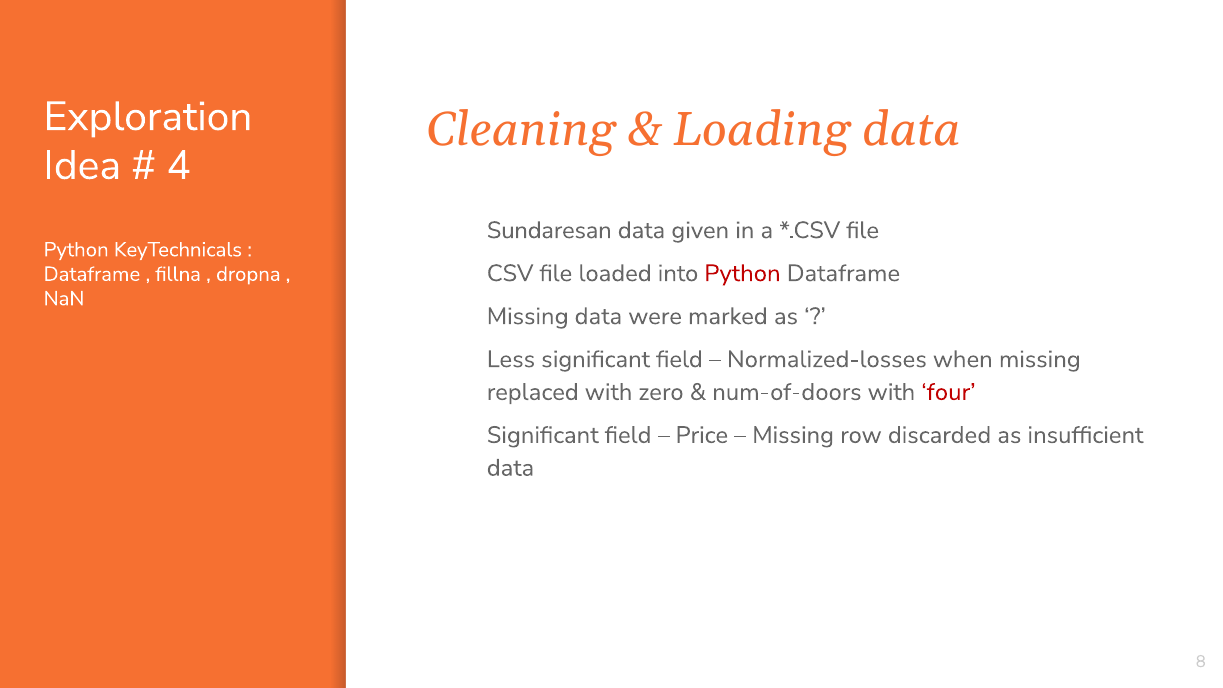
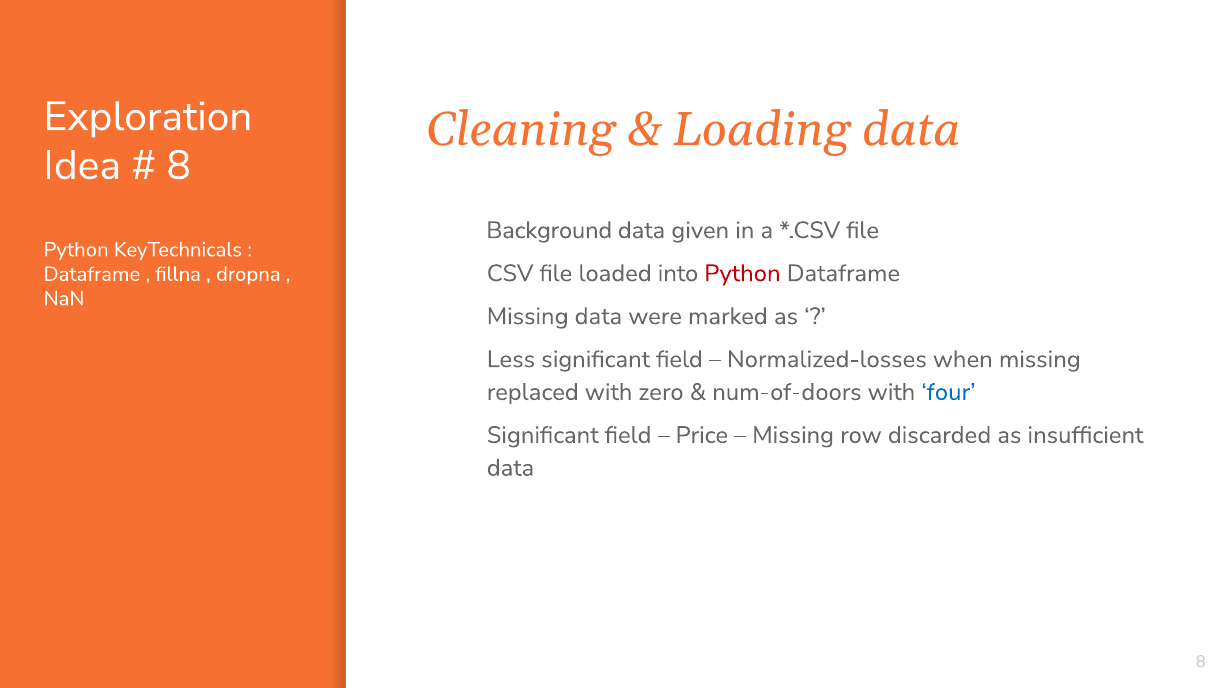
4 at (179, 165): 4 -> 8
Sundaresan: Sundaresan -> Background
four colour: red -> blue
